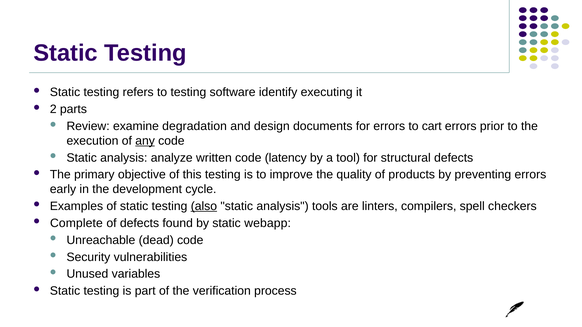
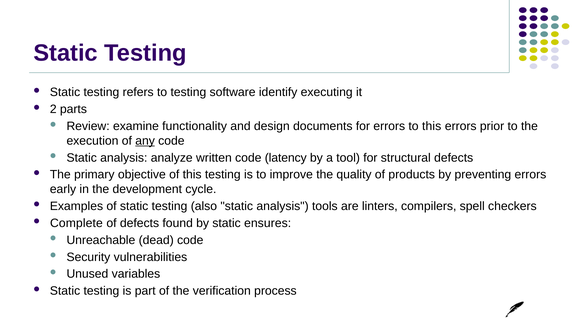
degradation: degradation -> functionality
to cart: cart -> this
also underline: present -> none
webapp: webapp -> ensures
